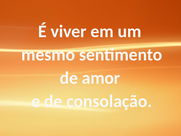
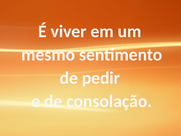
amor: amor -> pedir
